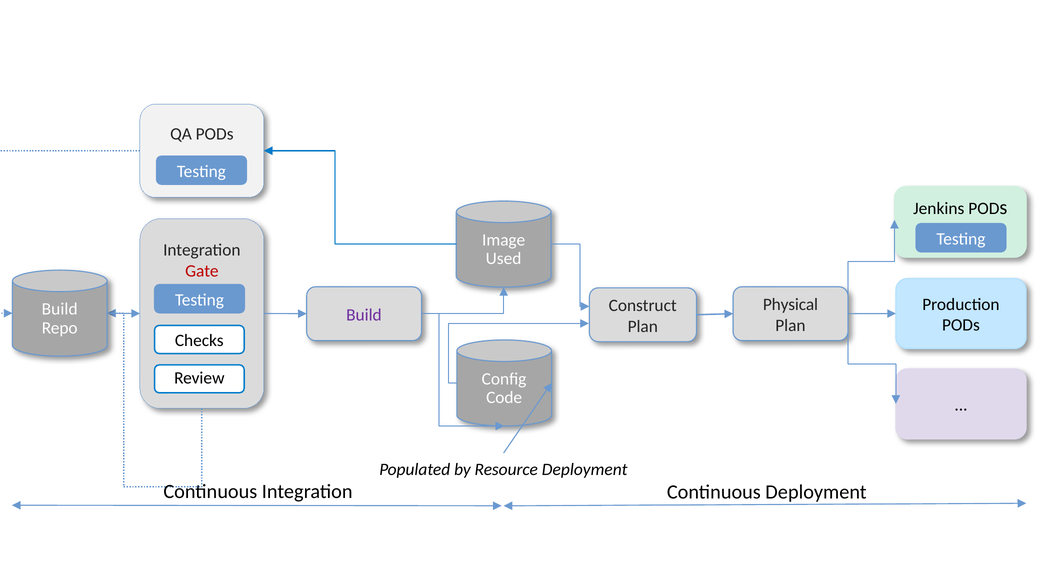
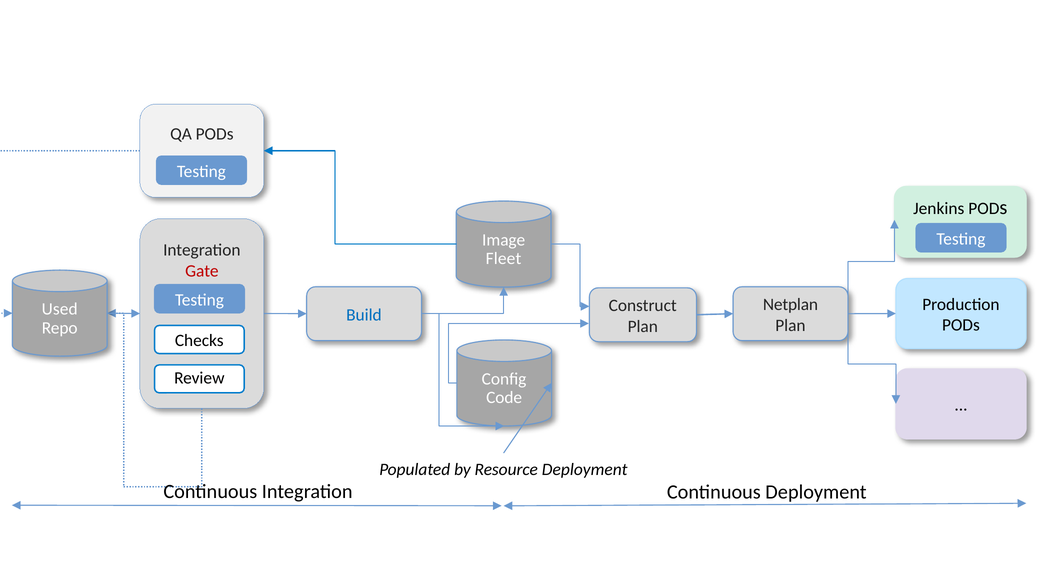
Used: Used -> Fleet
Physical: Physical -> Netplan
Build at (60, 309): Build -> Used
Build at (364, 315) colour: purple -> blue
